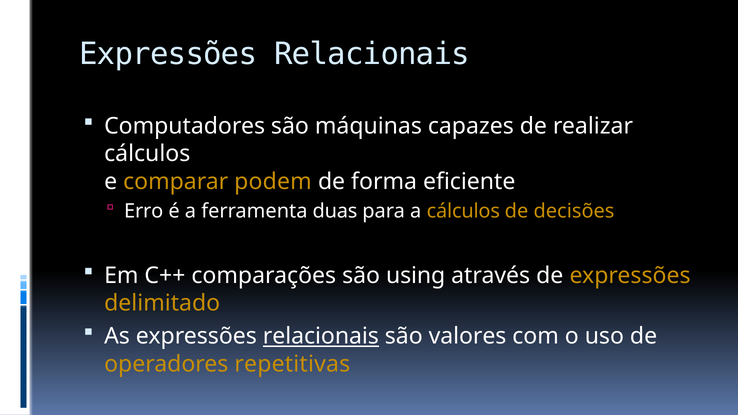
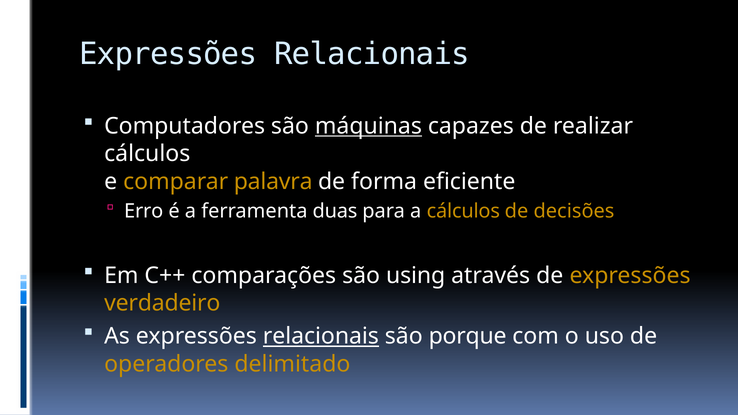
máquinas underline: none -> present
podem: podem -> palavra
delimitado: delimitado -> verdadeiro
valores: valores -> porque
repetitivas: repetitivas -> delimitado
